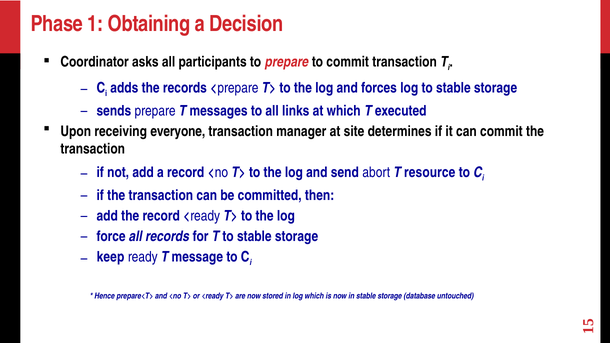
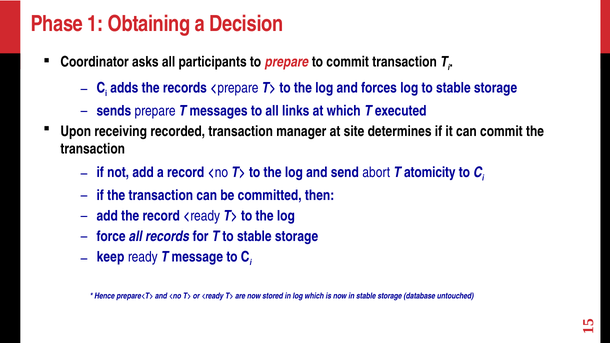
everyone: everyone -> recorded
resource: resource -> atomicity
